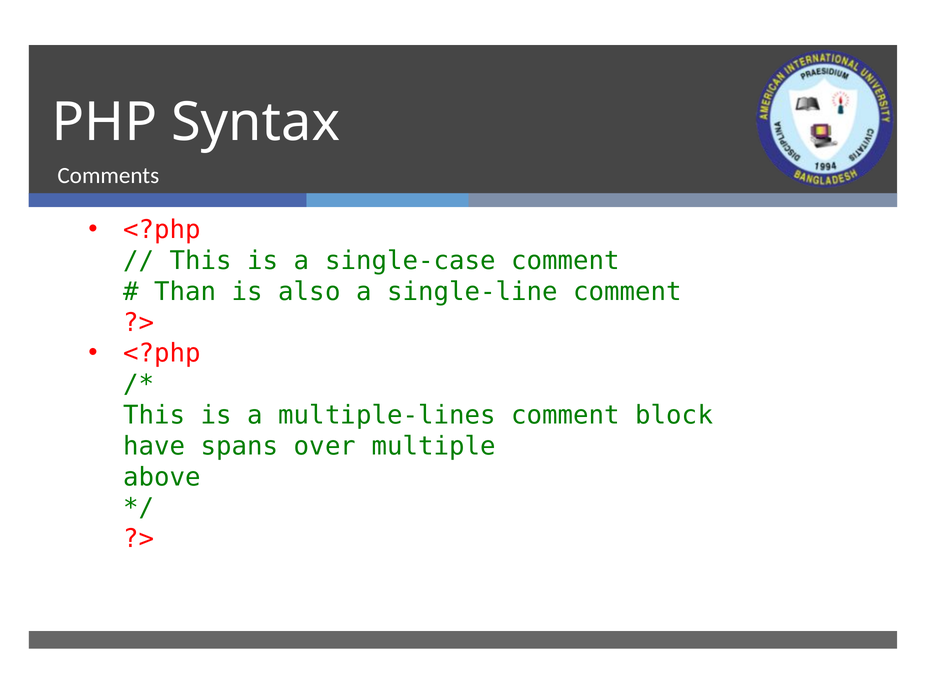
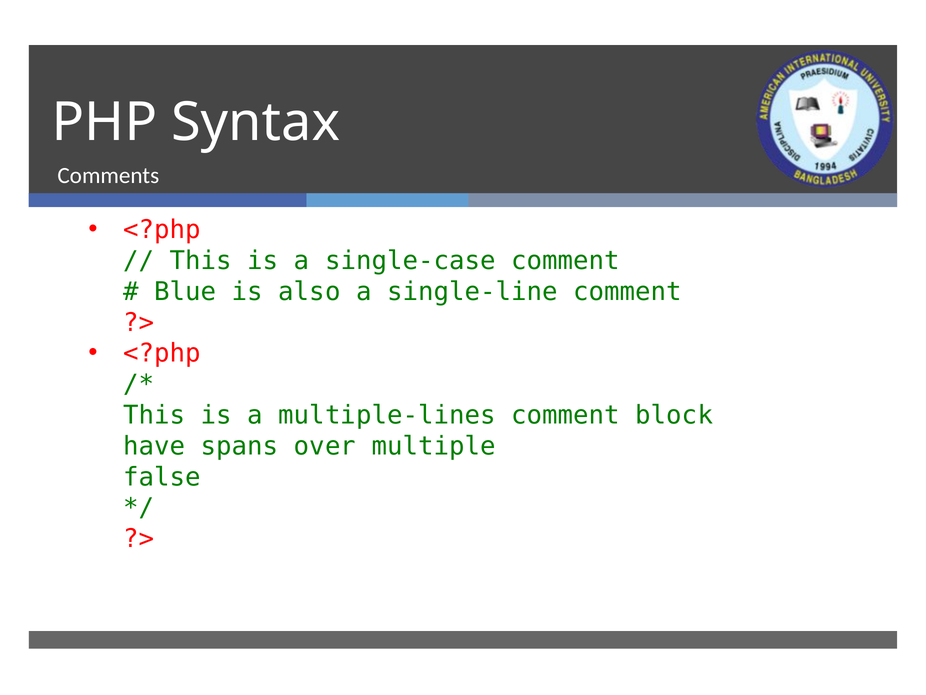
Than: Than -> Blue
above: above -> false
